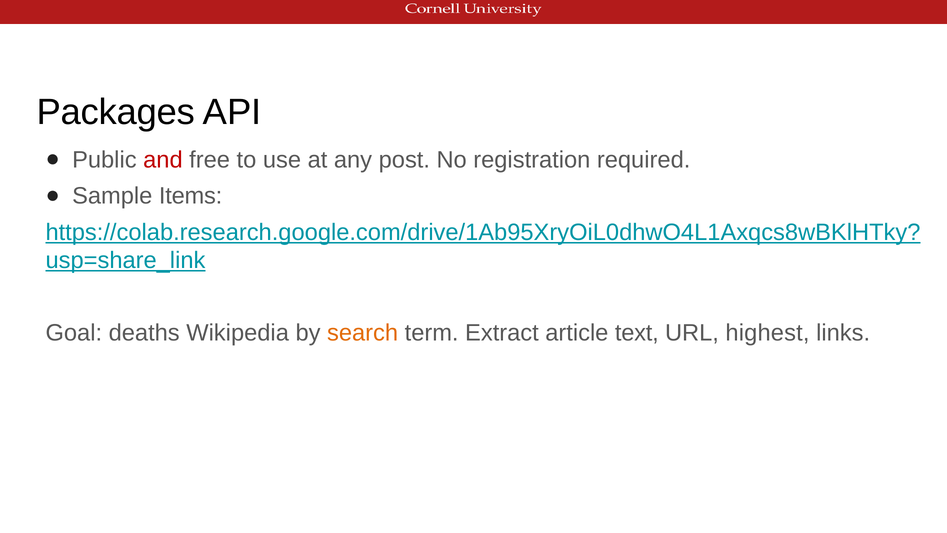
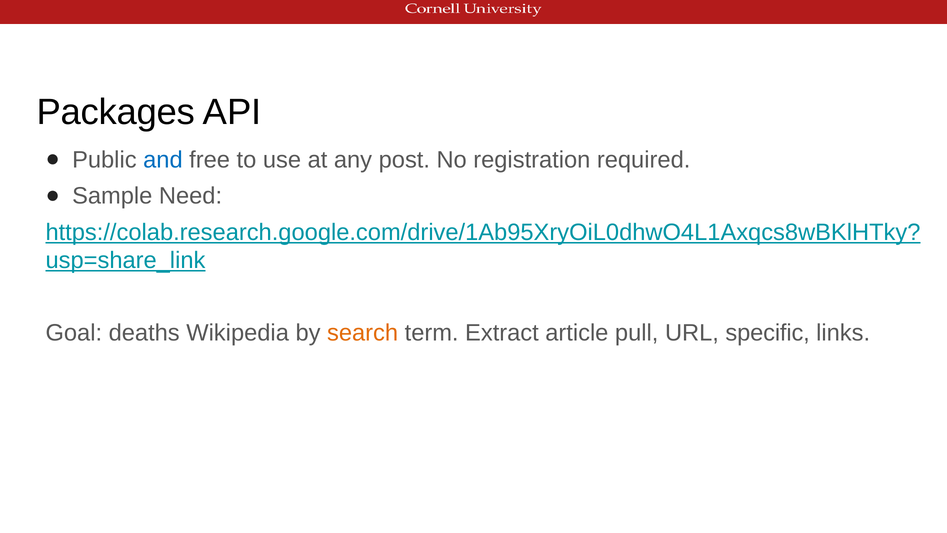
and colour: red -> blue
Items: Items -> Need
text: text -> pull
highest: highest -> specific
